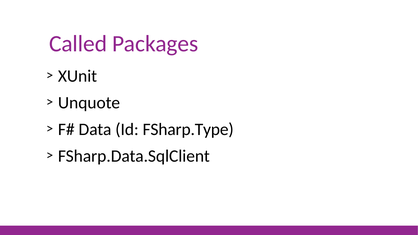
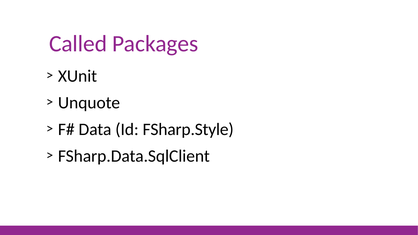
FSharp.Type: FSharp.Type -> FSharp.Style
